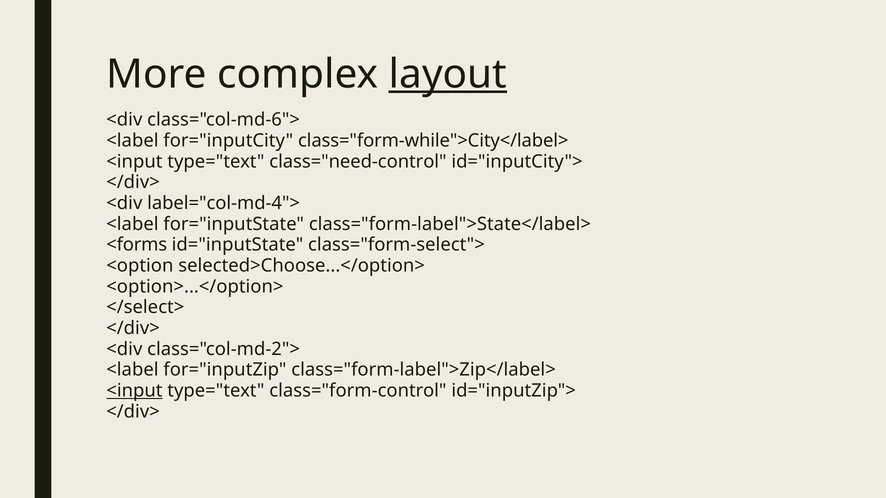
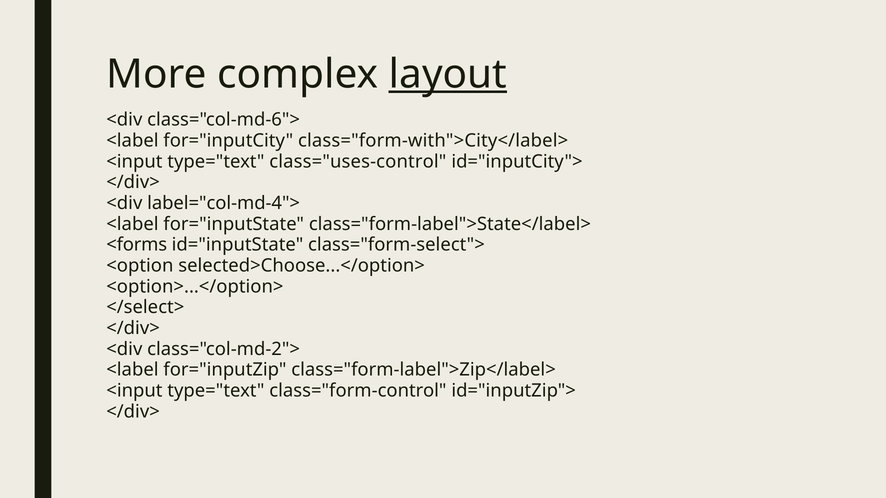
class="form-while">City</label>: class="form-while">City</label> -> class="form-with">City</label>
class="need-control: class="need-control -> class="uses-control
<input at (134, 391) underline: present -> none
